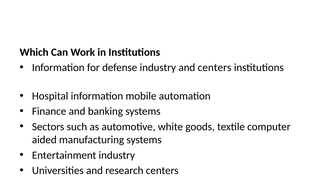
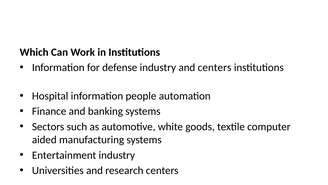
mobile: mobile -> people
